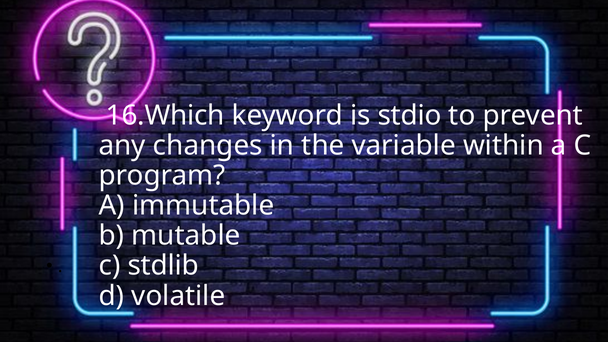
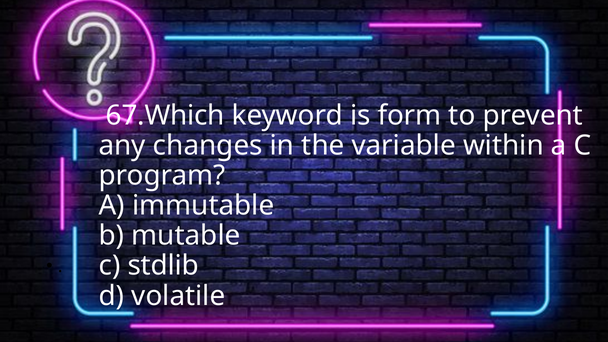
16.Which: 16.Which -> 67.Which
stdio: stdio -> form
